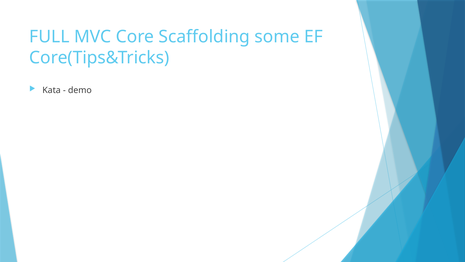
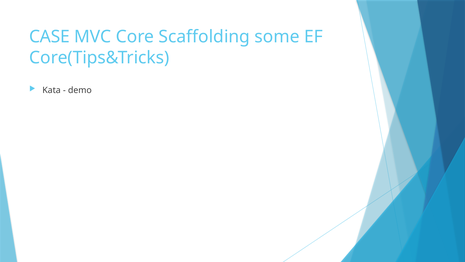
FULL: FULL -> CASE
